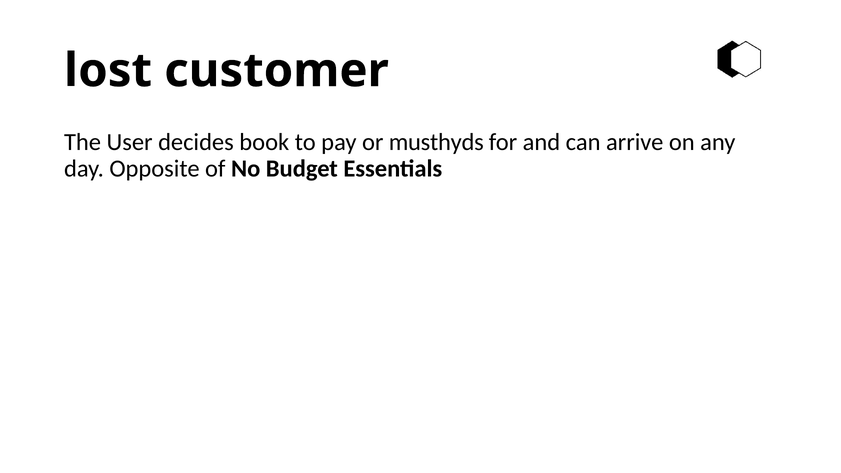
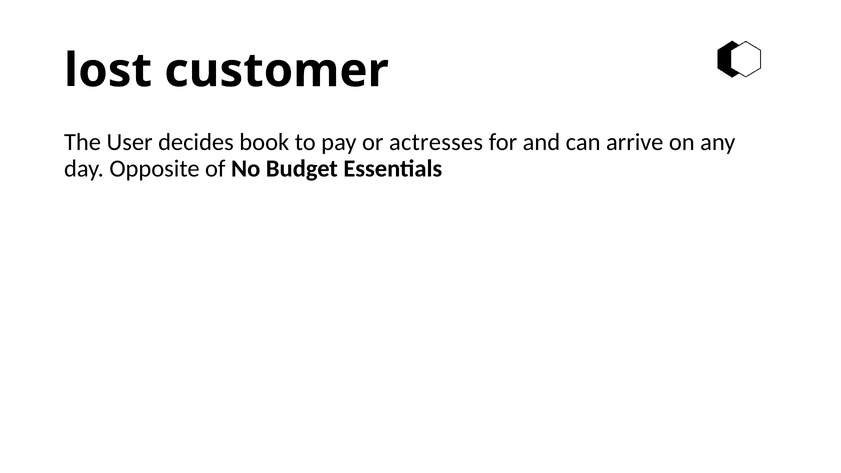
musthyds: musthyds -> actresses
